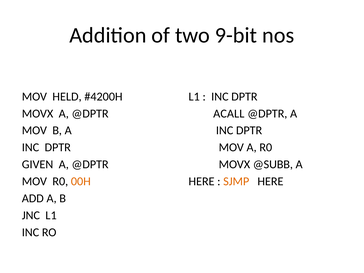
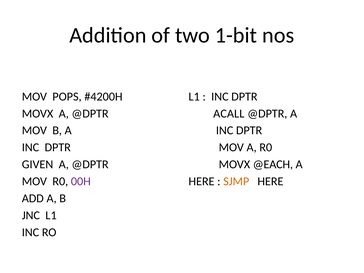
9-bit: 9-bit -> 1-bit
HELD: HELD -> POPS
@SUBB: @SUBB -> @EACH
00H colour: orange -> purple
